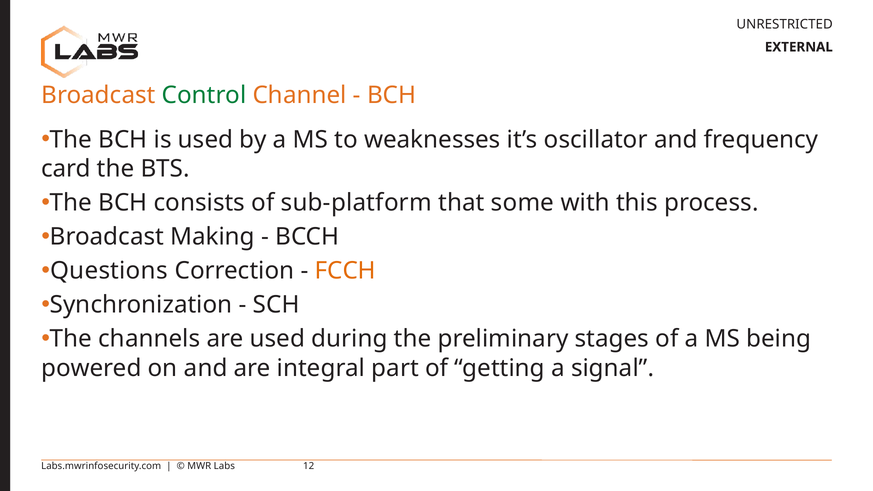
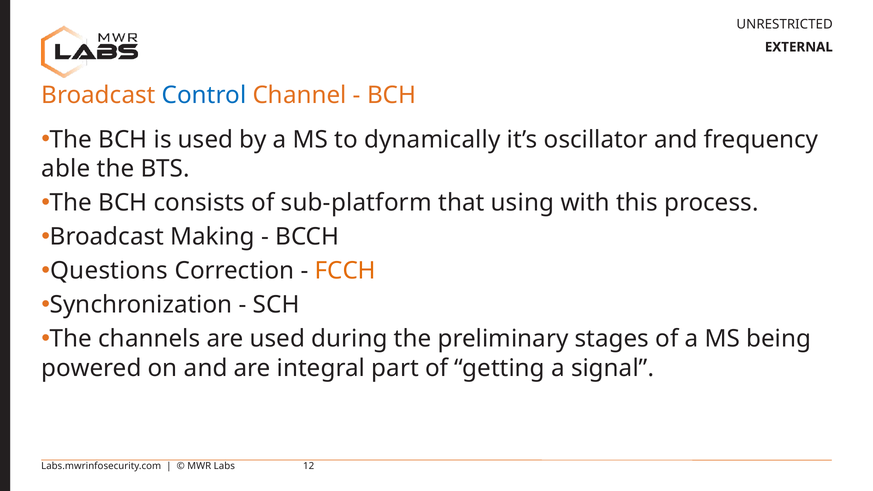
Control colour: green -> blue
weaknesses: weaknesses -> dynamically
card: card -> able
some: some -> using
